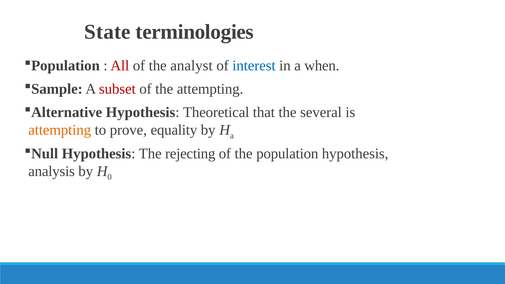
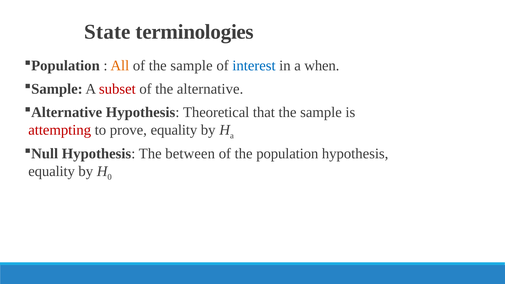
All colour: red -> orange
of the analyst: analyst -> sample
the attempting: attempting -> alternative
that the several: several -> sample
attempting at (60, 130) colour: orange -> red
rejecting: rejecting -> between
analysis at (52, 171): analysis -> equality
